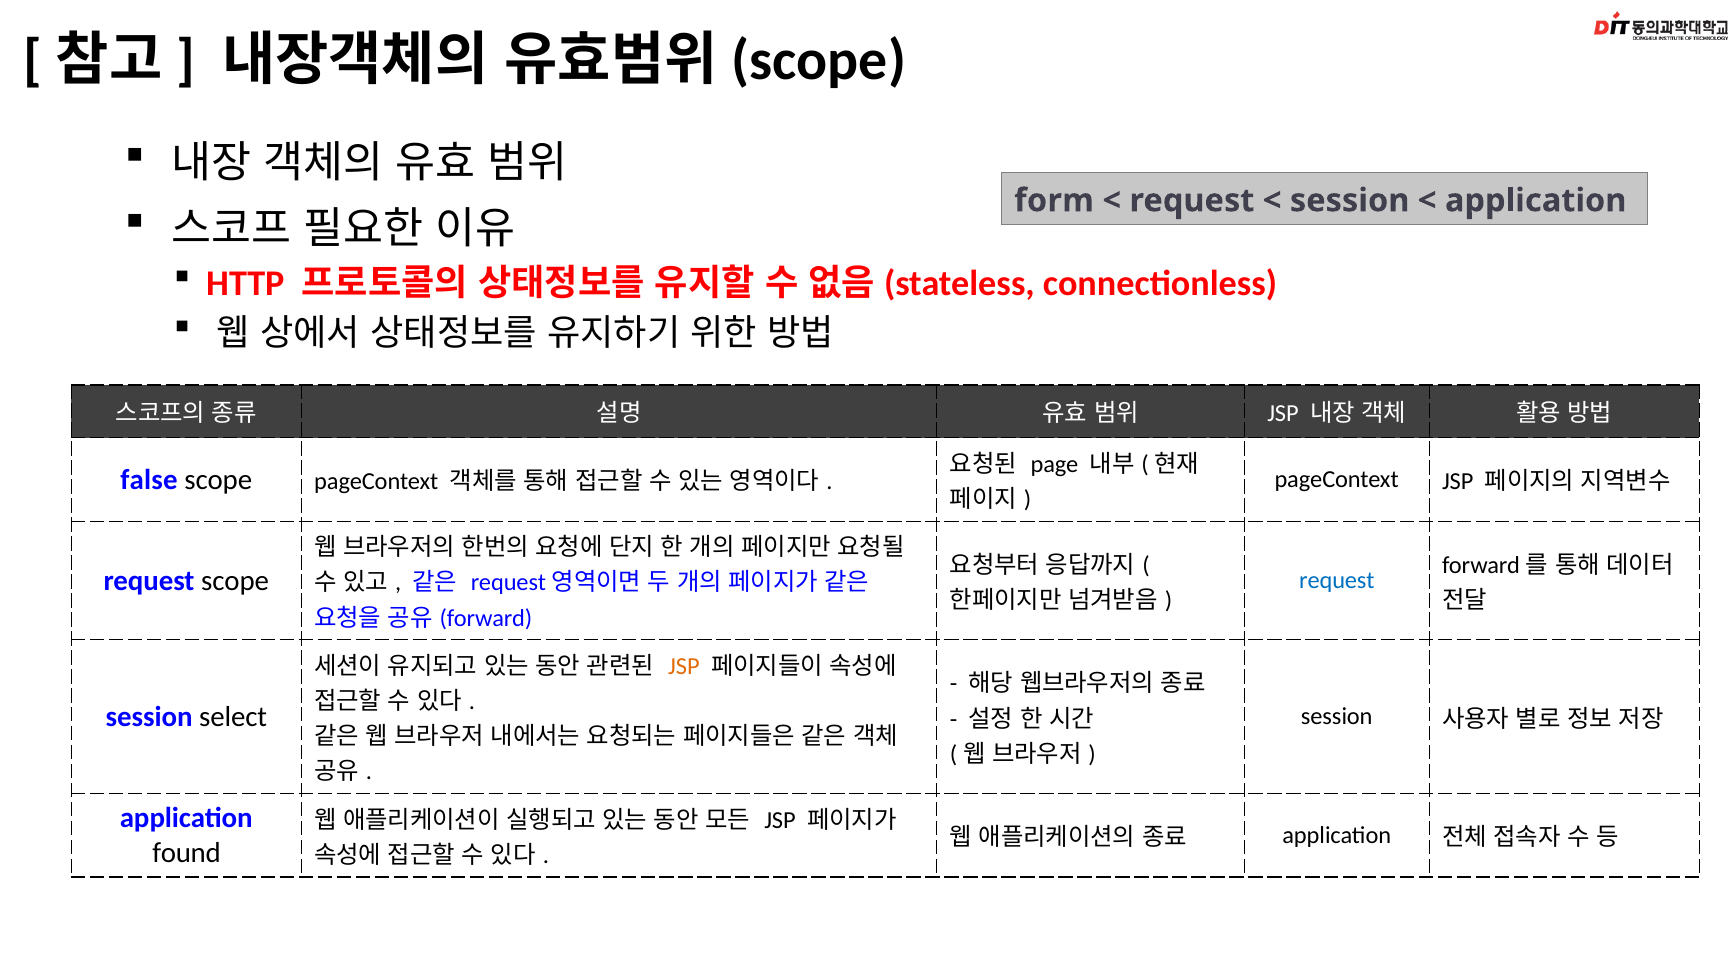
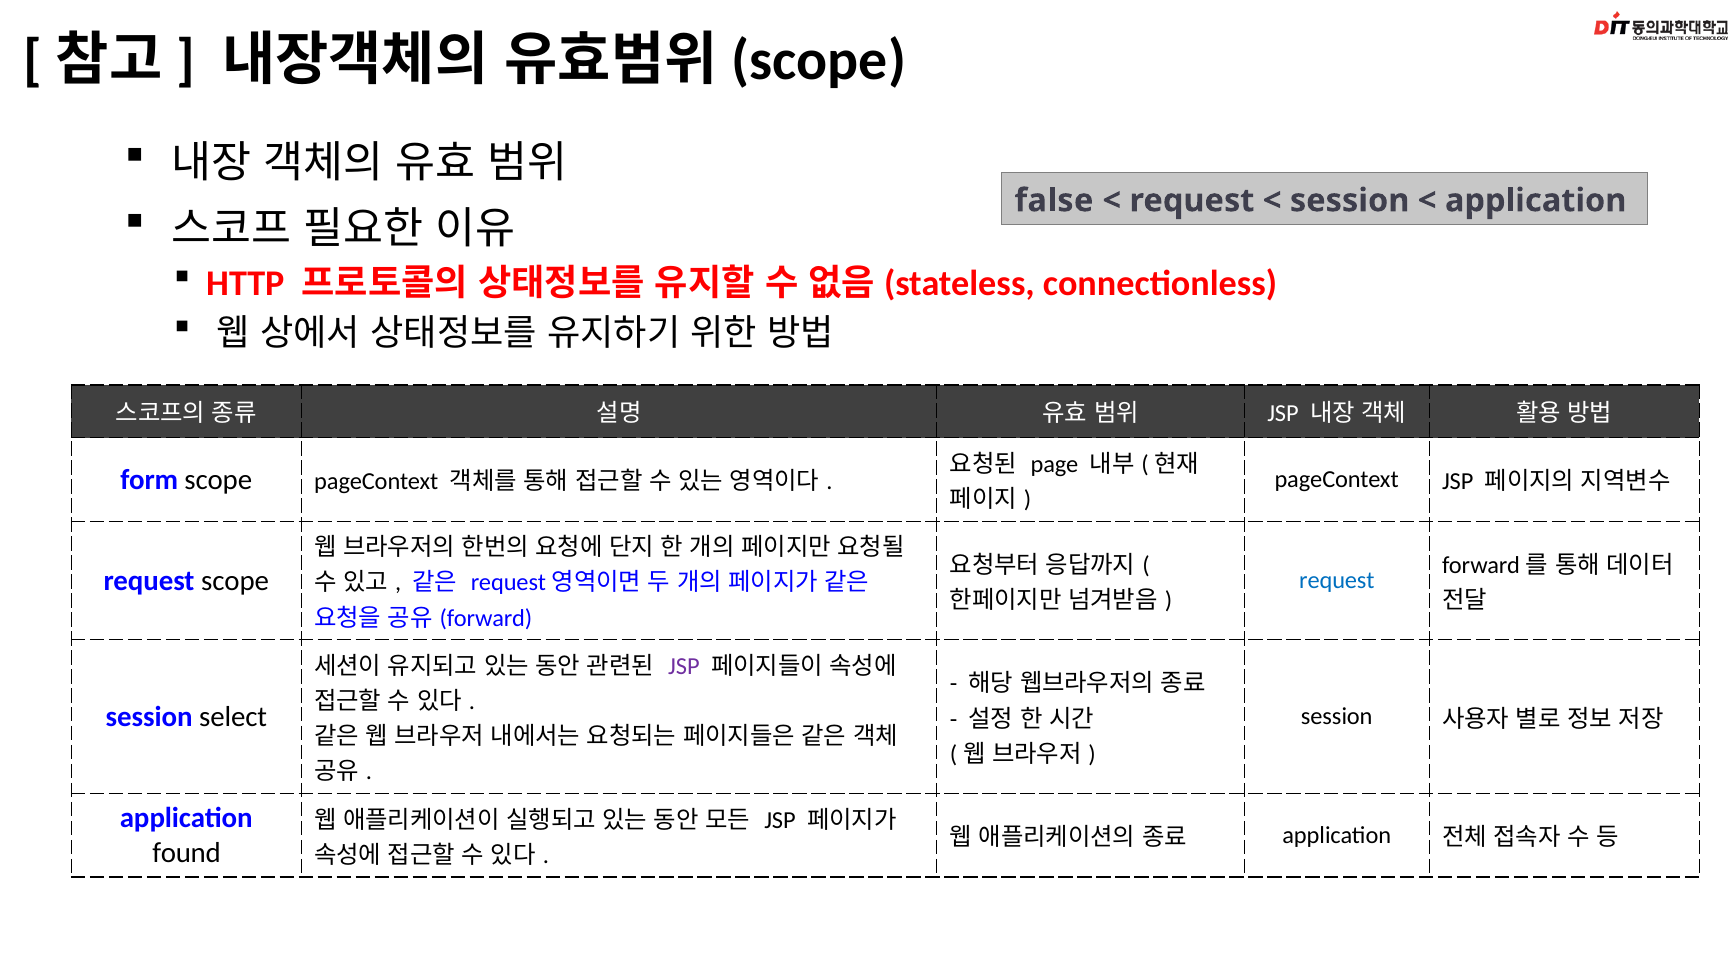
form: form -> false
false: false -> form
JSP at (684, 667) colour: orange -> purple
